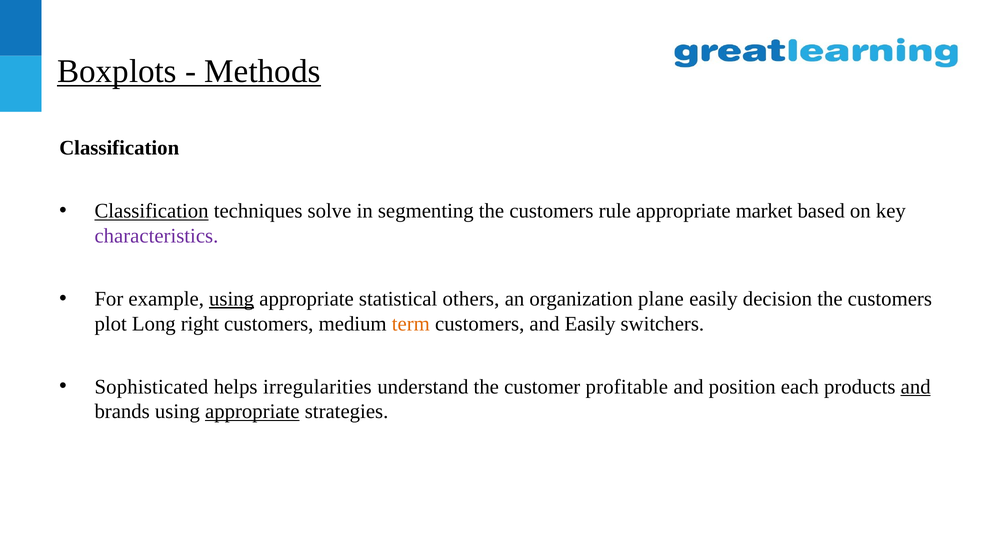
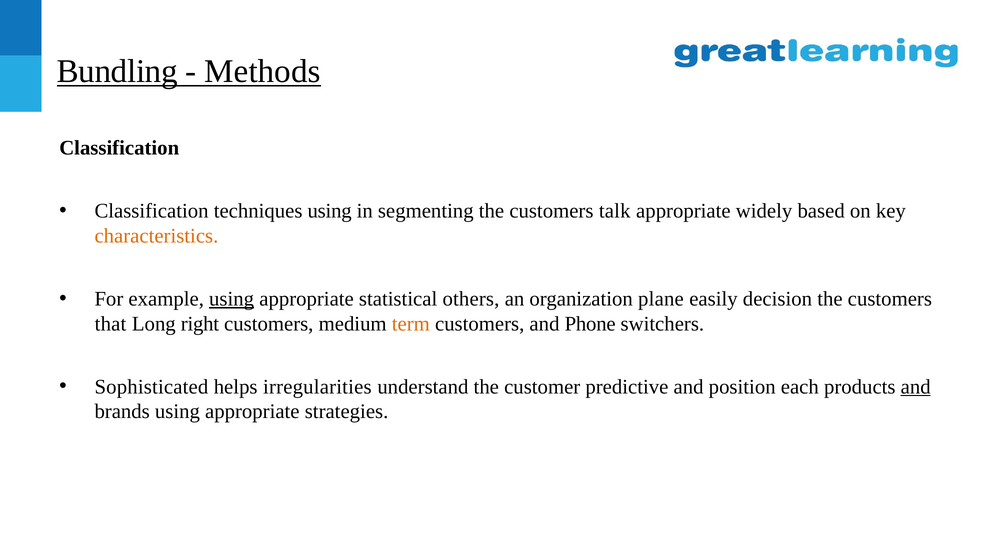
Boxplots: Boxplots -> Bundling
Classification at (152, 211) underline: present -> none
techniques solve: solve -> using
rule: rule -> talk
market: market -> widely
characteristics colour: purple -> orange
plot: plot -> that
and Easily: Easily -> Phone
profitable: profitable -> predictive
appropriate at (252, 412) underline: present -> none
